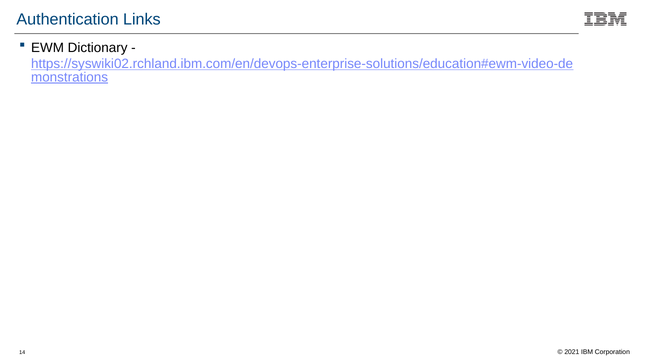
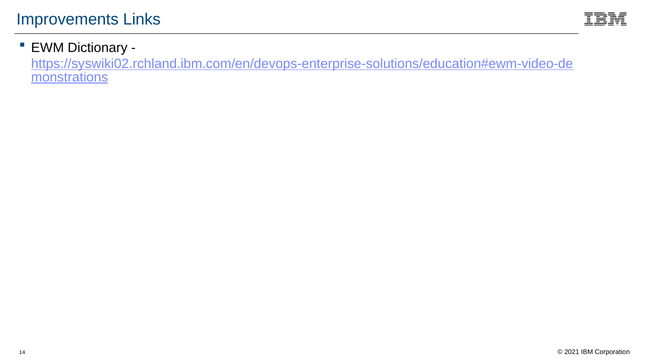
Authentication: Authentication -> Improvements
